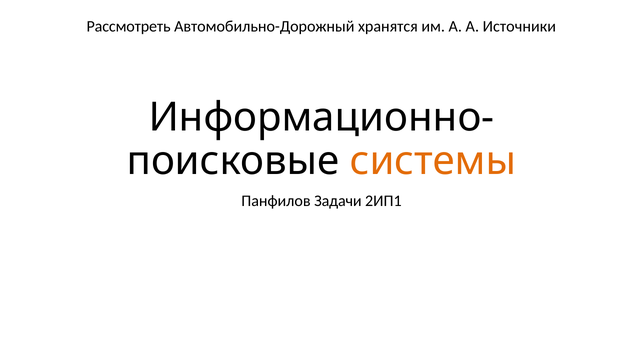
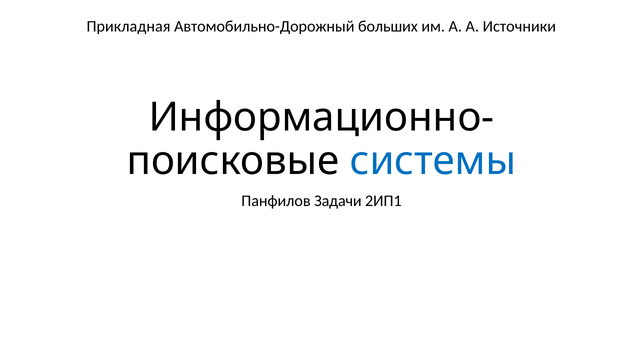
Рассмотреть: Рассмотреть -> Прикладная
хранятся: хранятся -> больших
системы colour: orange -> blue
